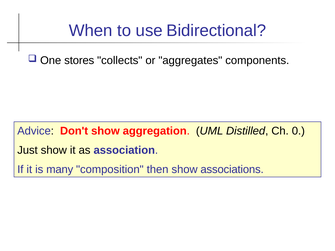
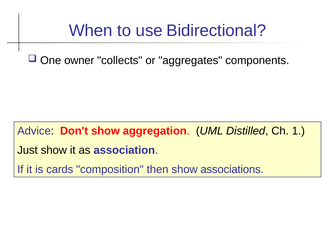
stores: stores -> owner
0: 0 -> 1
many: many -> cards
